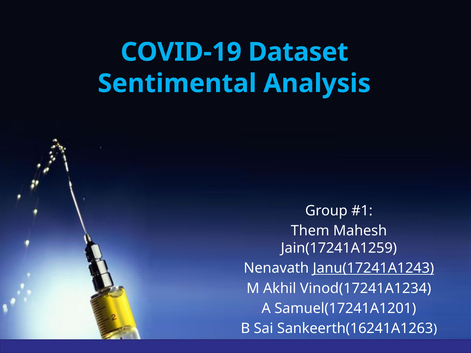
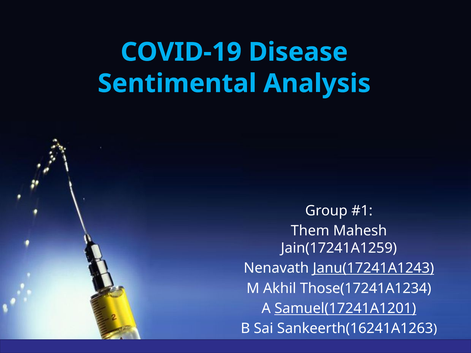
Dataset: Dataset -> Disease
Vinod(17241A1234: Vinod(17241A1234 -> Those(17241A1234
Samuel(17241A1201 underline: none -> present
